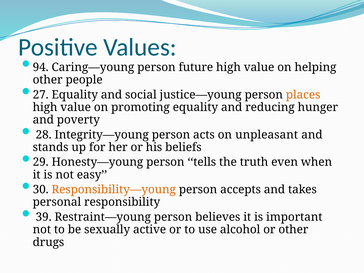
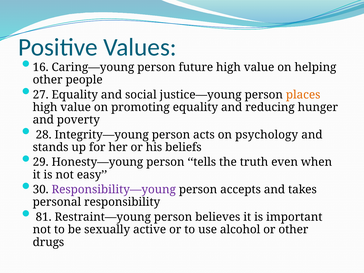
94: 94 -> 16
unpleasant: unpleasant -> psychology
Responsibility—young colour: orange -> purple
39: 39 -> 81
